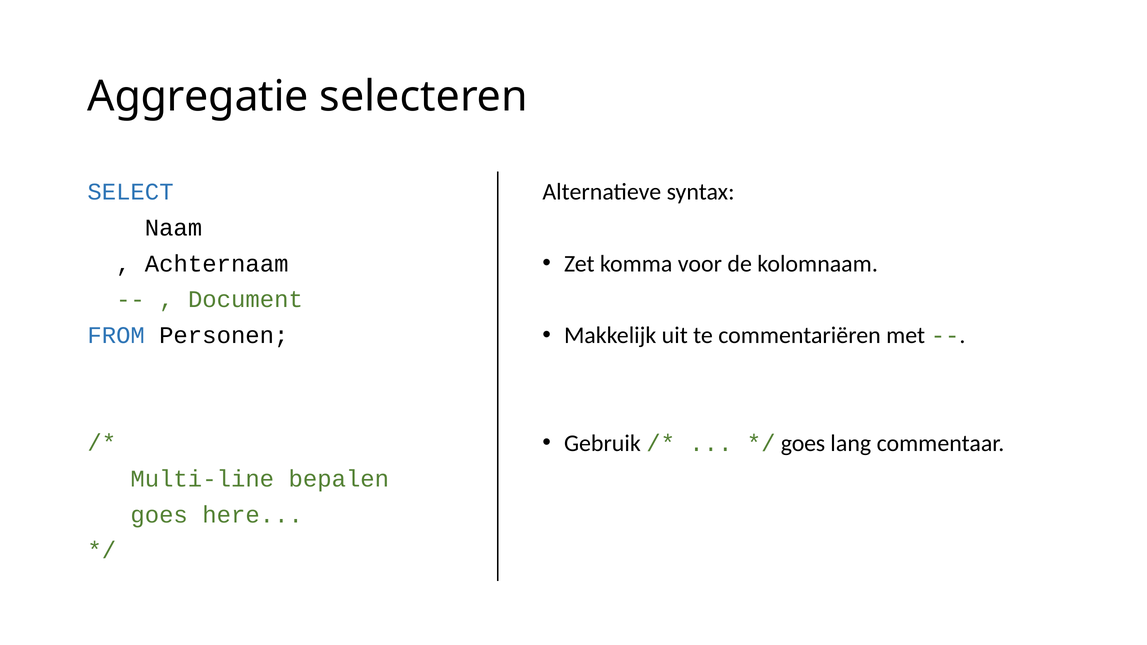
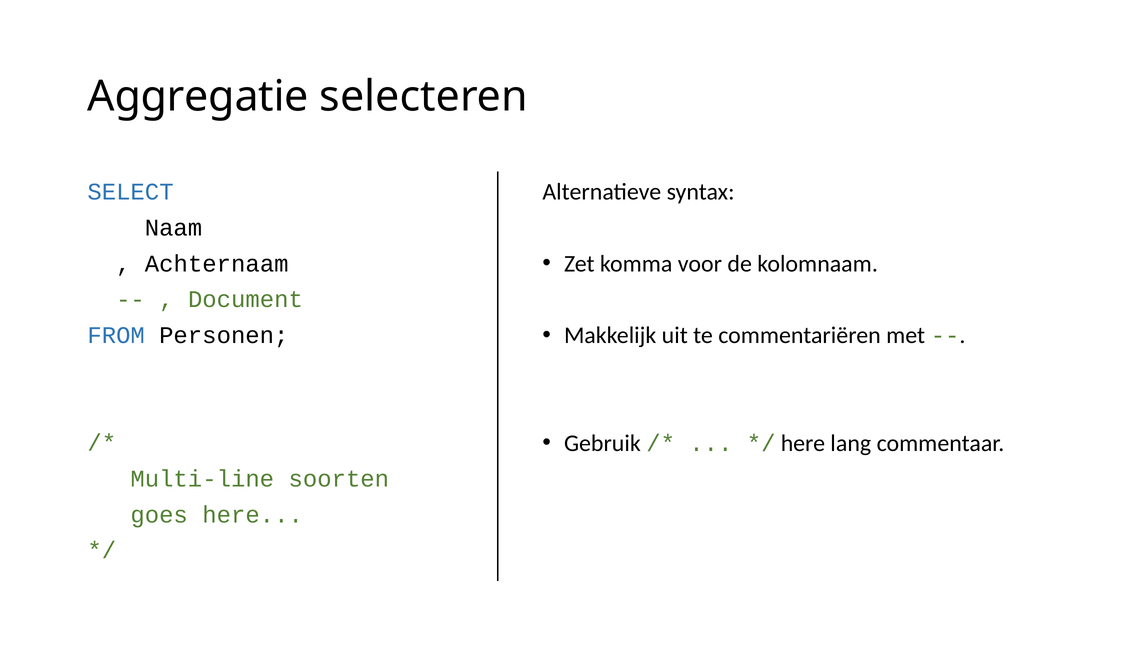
goes at (803, 443): goes -> here
bepalen: bepalen -> soorten
